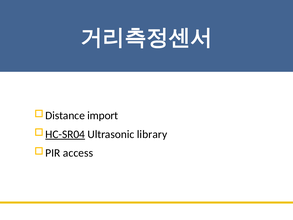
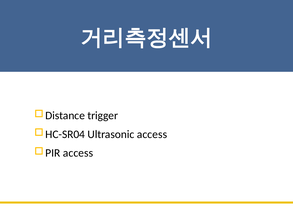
import: import -> trigger
HC-SR04 underline: present -> none
Ultrasonic library: library -> access
